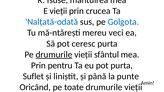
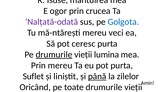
E vieții: vieții -> ogor
Nalțată-odată colour: blue -> purple
sfântul: sfântul -> lumina
Prin pentru: pentru -> mereu
până underline: none -> present
punte: punte -> zilelor
